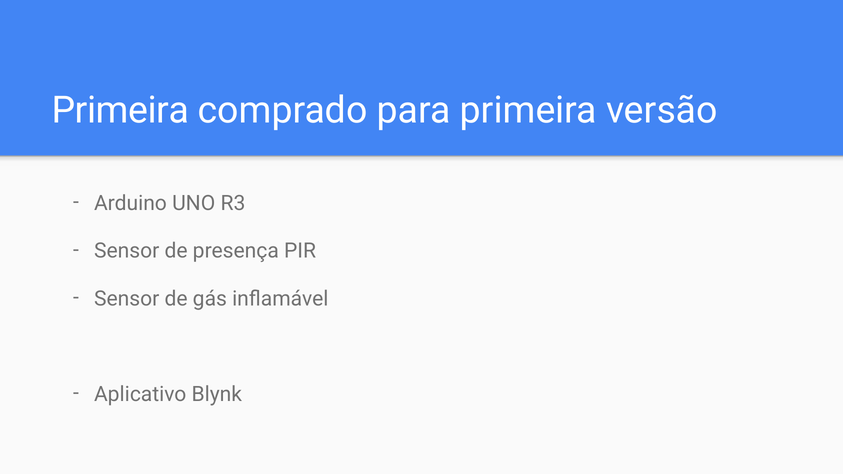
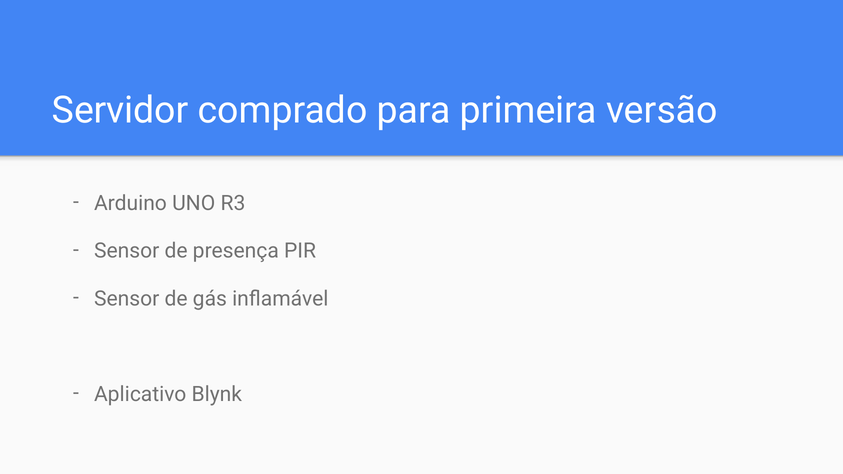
Primeira at (120, 111): Primeira -> Servidor
